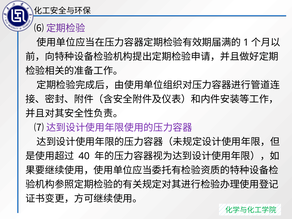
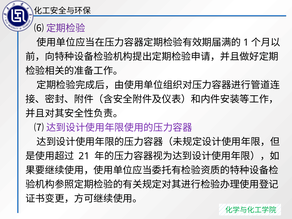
40: 40 -> 21
